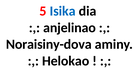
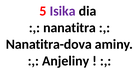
Isika colour: blue -> purple
anjelinao: anjelinao -> nanatitra
Noraisiny-dova: Noraisiny-dova -> Nanatitra-dova
Helokao: Helokao -> Anjeliny
